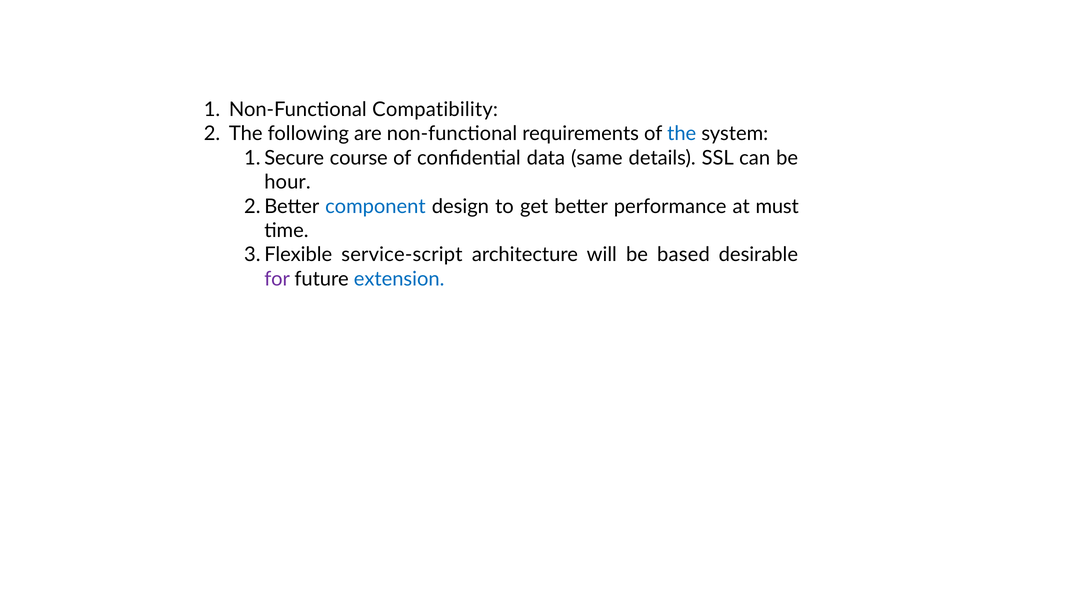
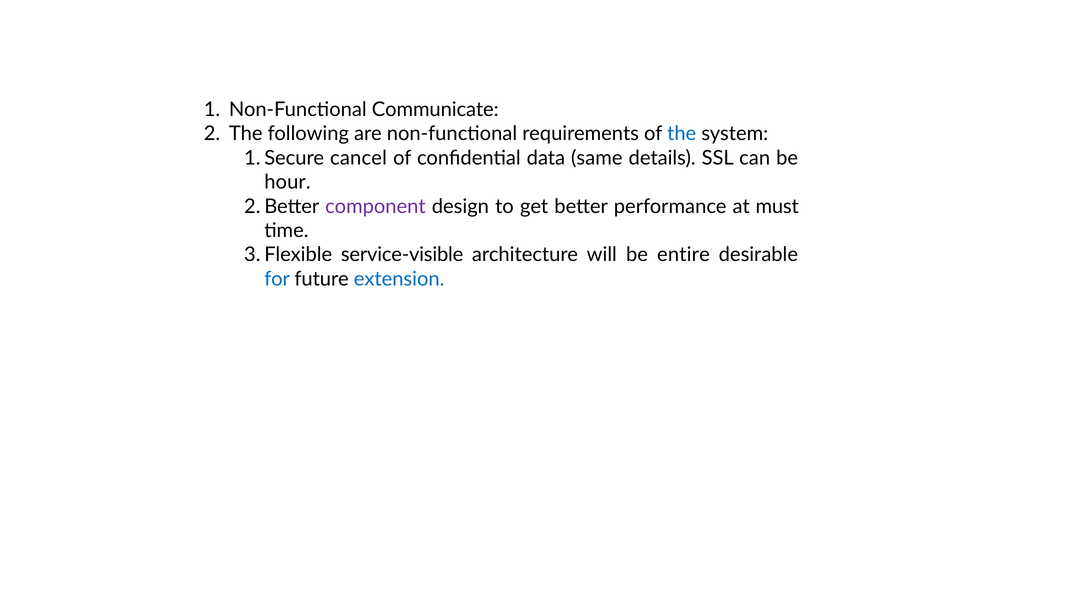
Compatibility: Compatibility -> Communicate
course: course -> cancel
component colour: blue -> purple
service-script: service-script -> service-visible
based: based -> entire
for colour: purple -> blue
